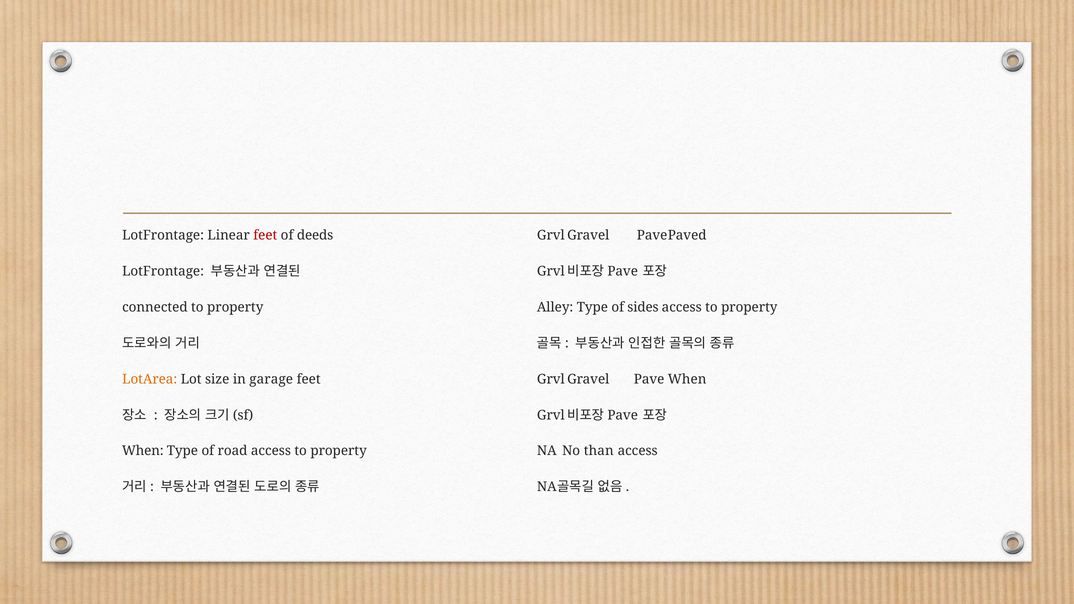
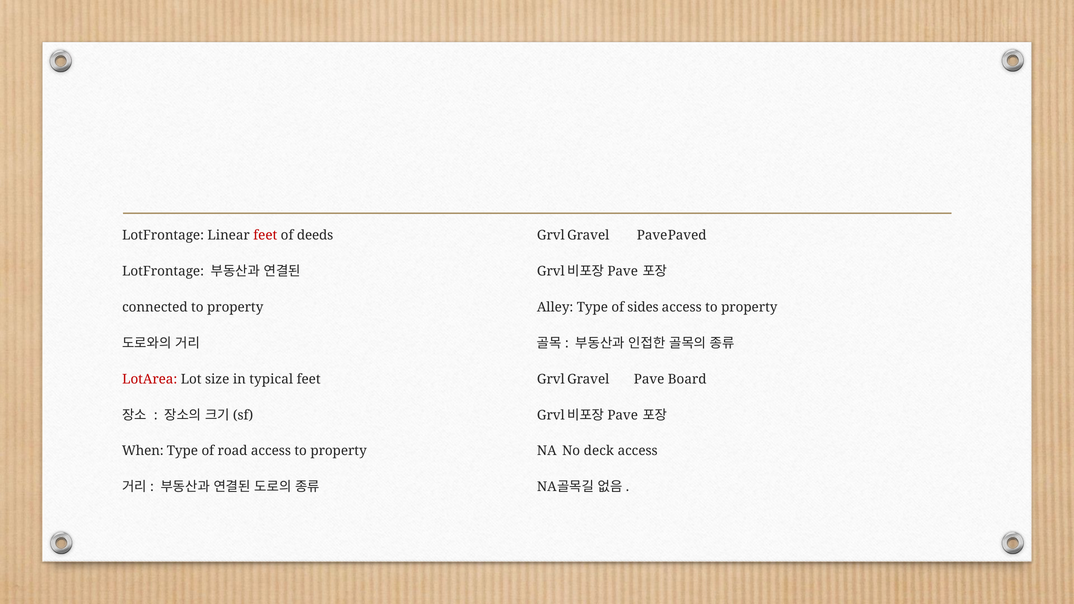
LotArea colour: orange -> red
garage: garage -> typical
Pave When: When -> Board
than: than -> deck
